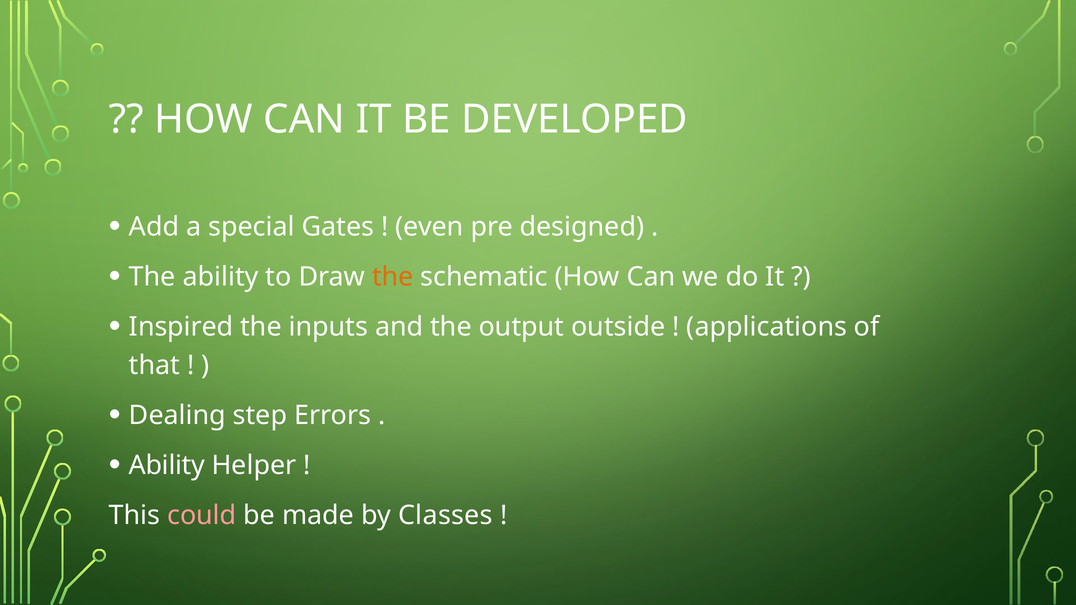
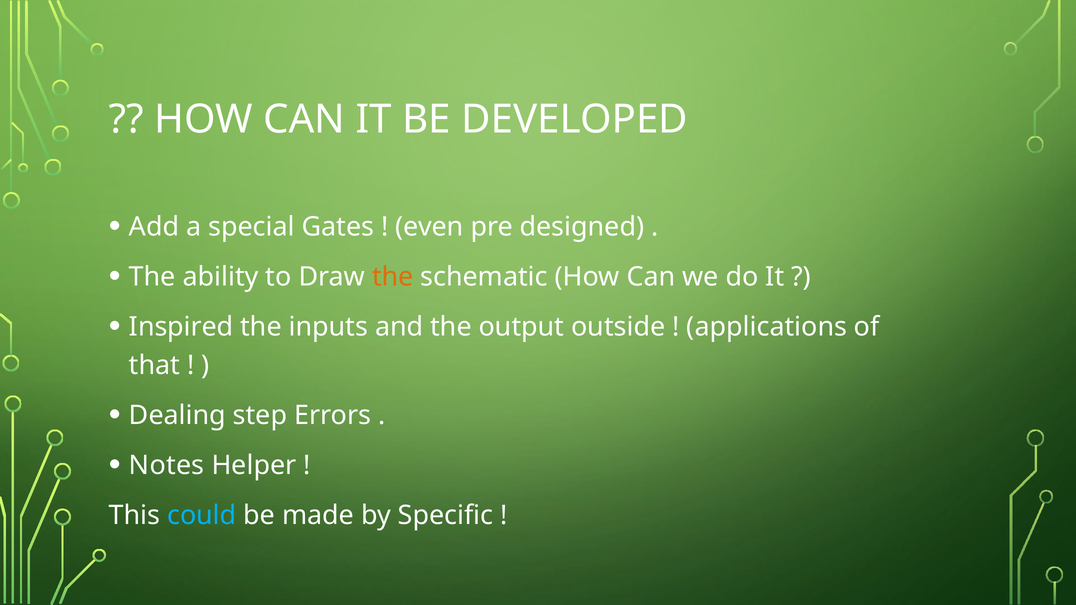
Ability at (167, 466): Ability -> Notes
could colour: pink -> light blue
Classes: Classes -> Specific
